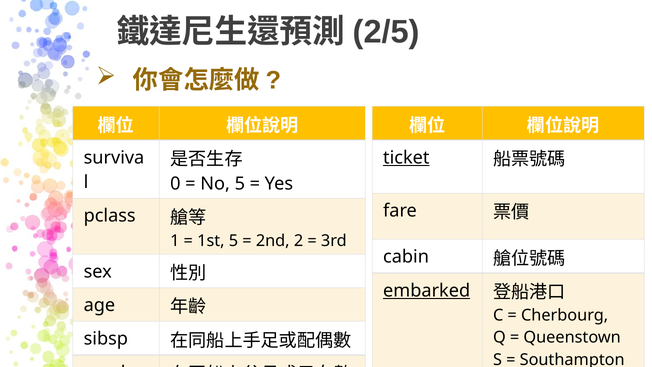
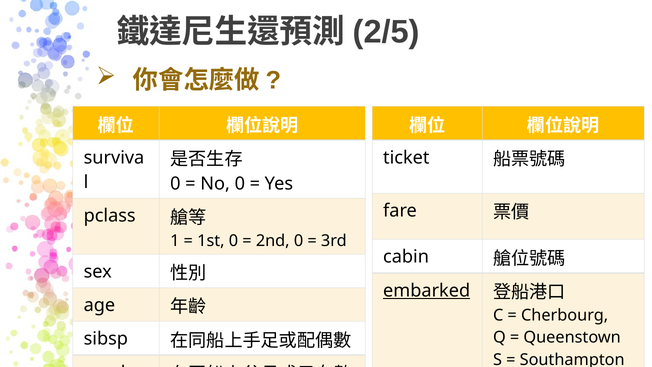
ticket underline: present -> none
No 5: 5 -> 0
1st 5: 5 -> 0
2nd 2: 2 -> 0
